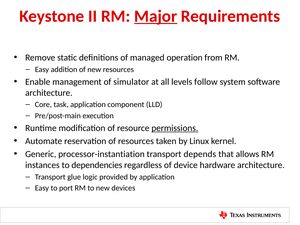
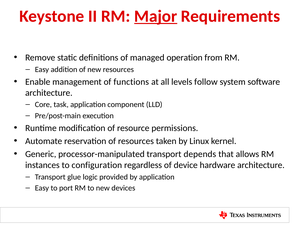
simulator: simulator -> functions
permissions underline: present -> none
processor-instantiation: processor-instantiation -> processor-manipulated
dependencies: dependencies -> configuration
